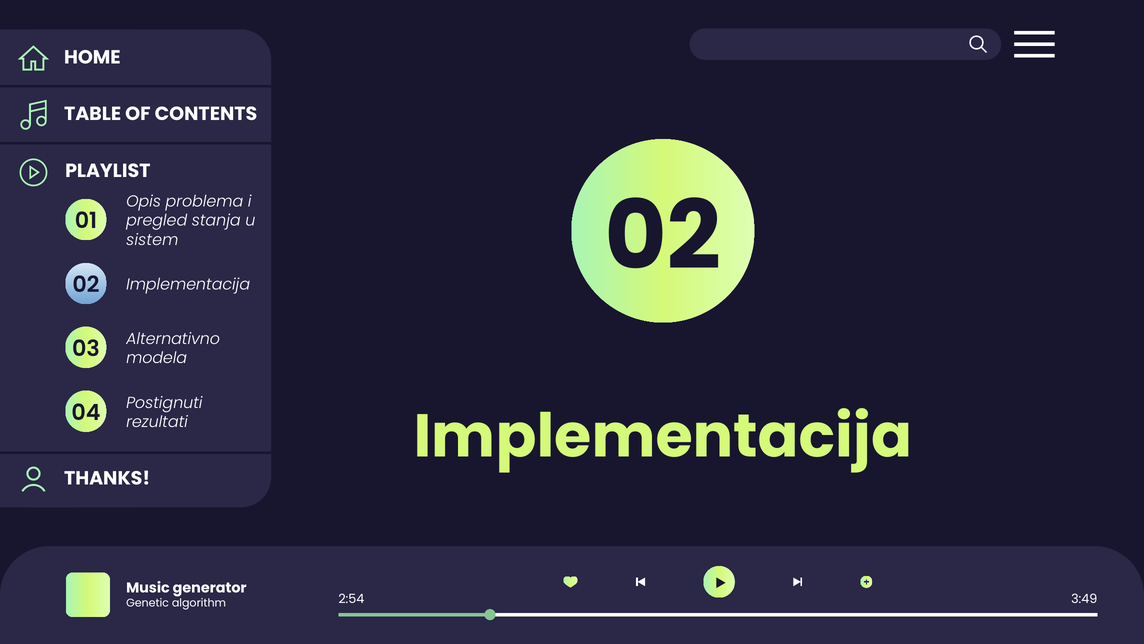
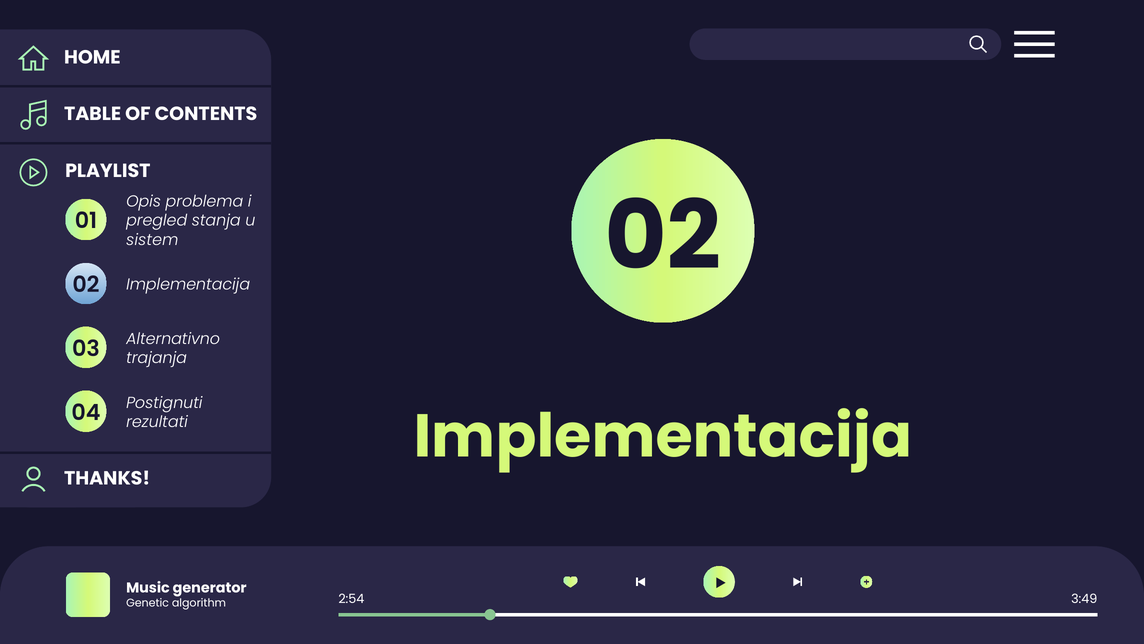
modela: modela -> trajanja
